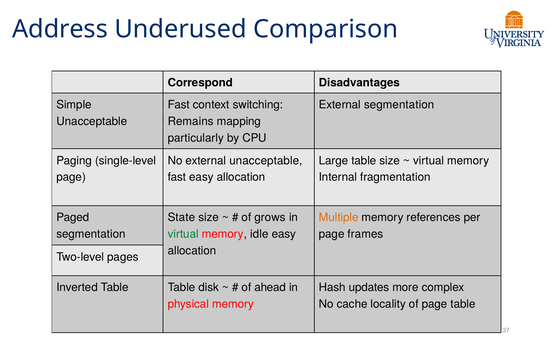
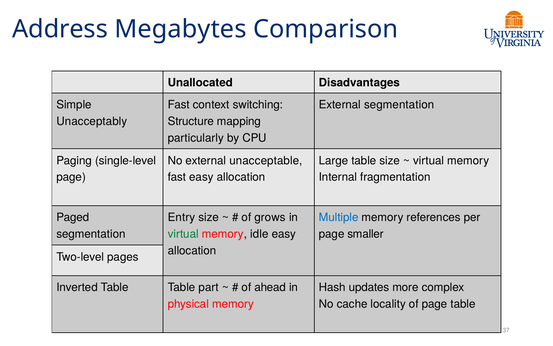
Underused: Underused -> Megabytes
Correspond: Correspond -> Unallocated
Unacceptable at (92, 121): Unacceptable -> Unacceptably
Remains: Remains -> Structure
State: State -> Entry
Multiple colour: orange -> blue
frames: frames -> smaller
disk: disk -> part
